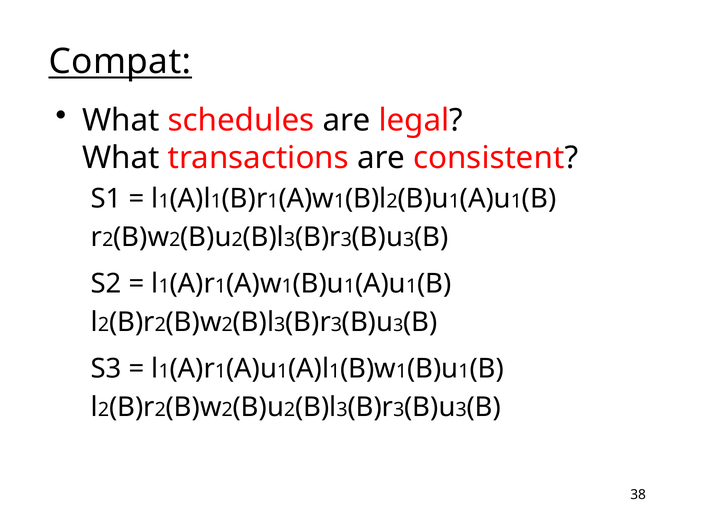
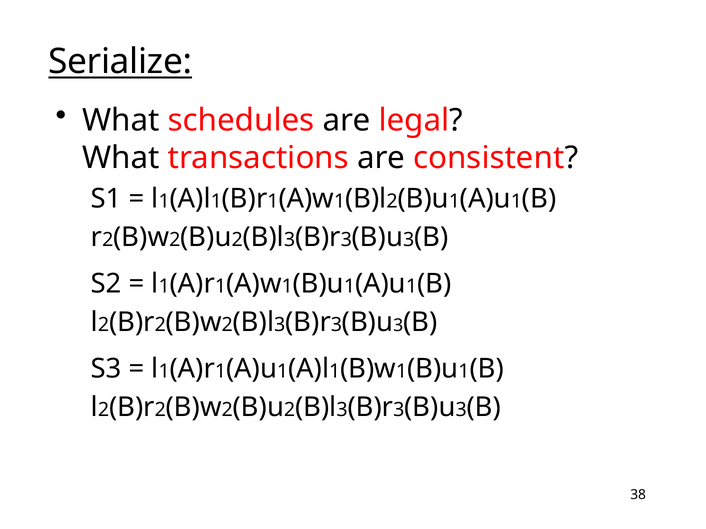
Compat: Compat -> Serialize
